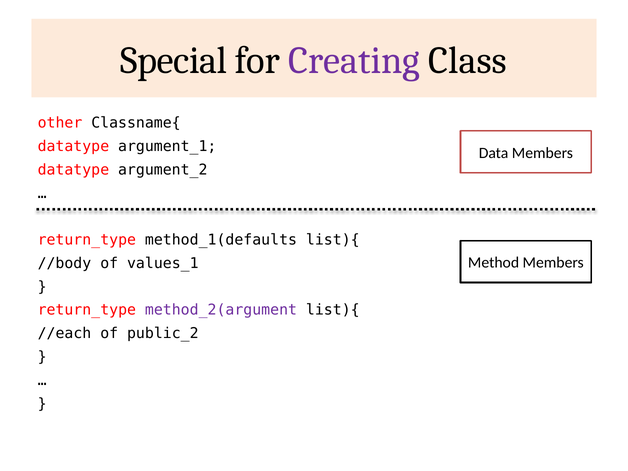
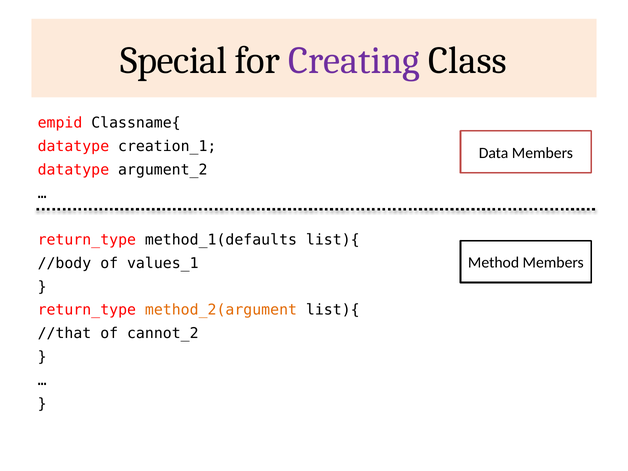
other: other -> empid
argument_1: argument_1 -> creation_1
method_2(argument colour: purple -> orange
//each: //each -> //that
public_2: public_2 -> cannot_2
